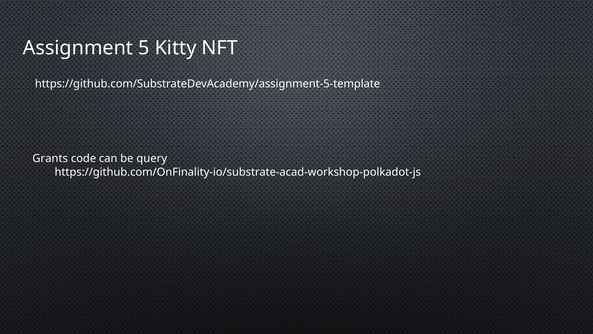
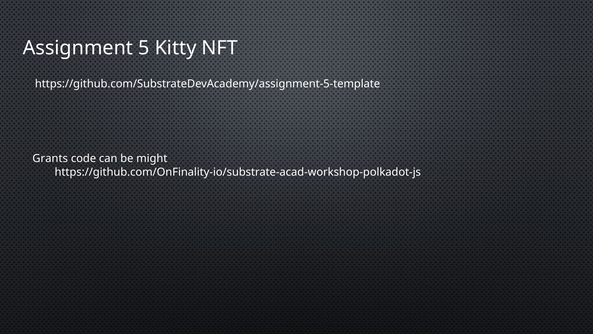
query: query -> might
